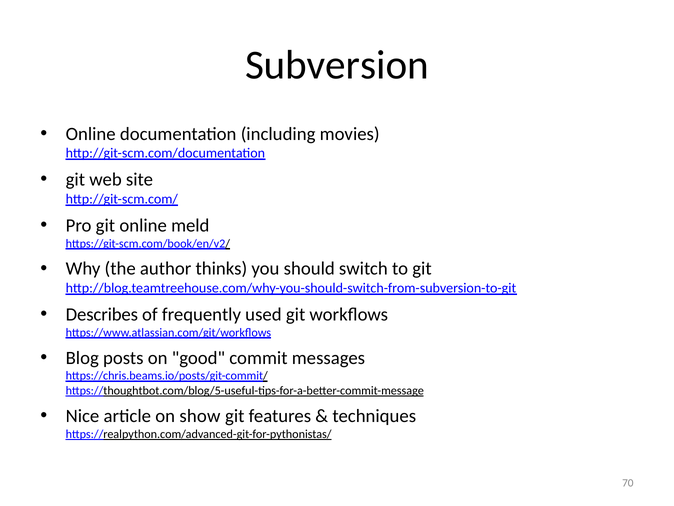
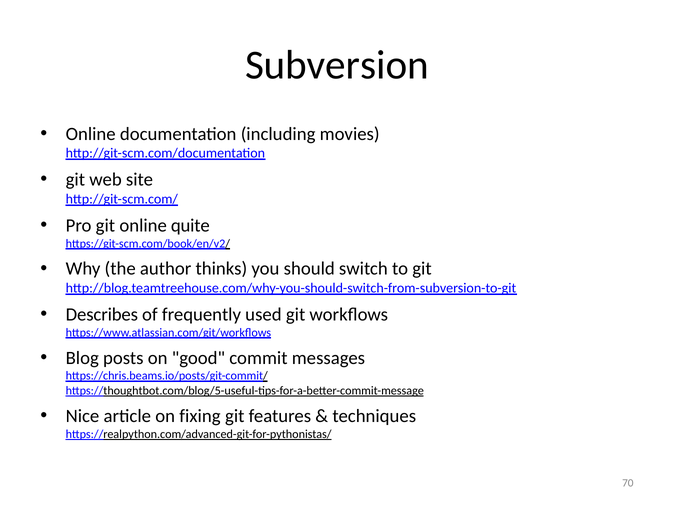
meld: meld -> quite
show: show -> fixing
